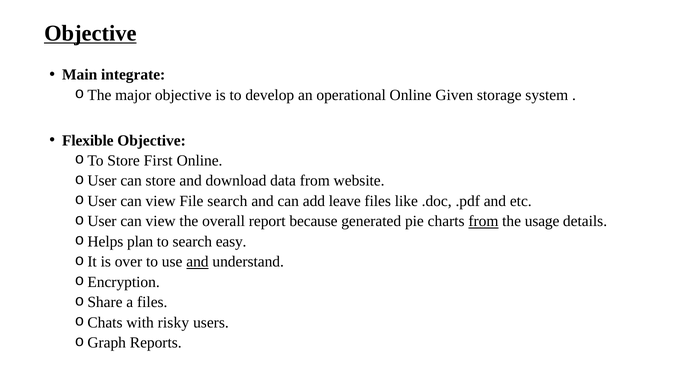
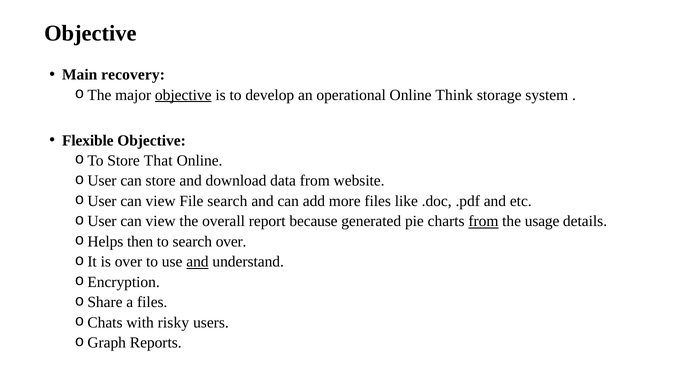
Objective at (90, 33) underline: present -> none
integrate: integrate -> recovery
objective at (183, 95) underline: none -> present
Given: Given -> Think
First: First -> That
leave: leave -> more
plan: plan -> then
search easy: easy -> over
